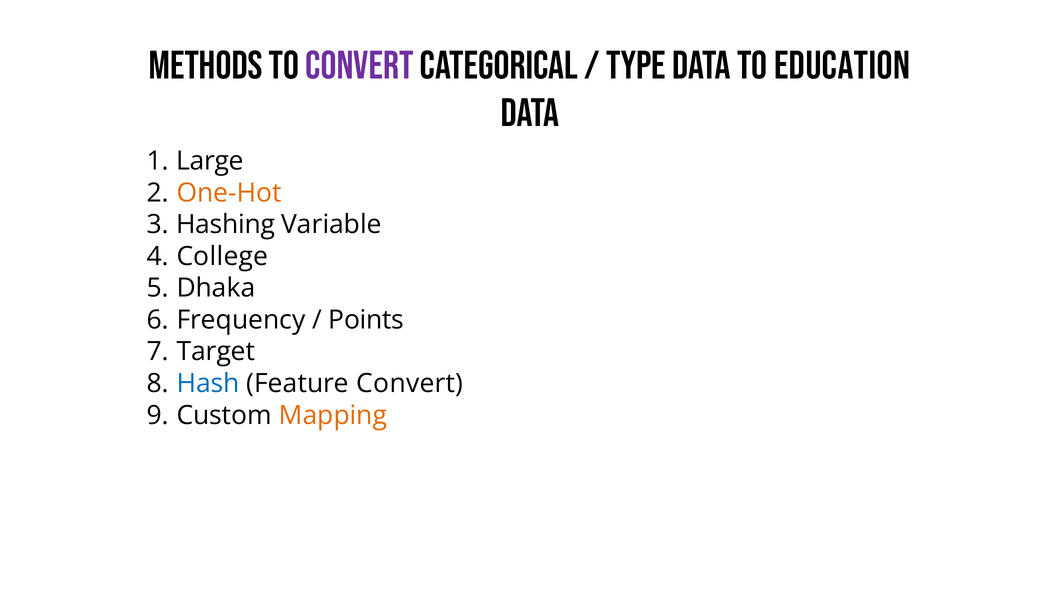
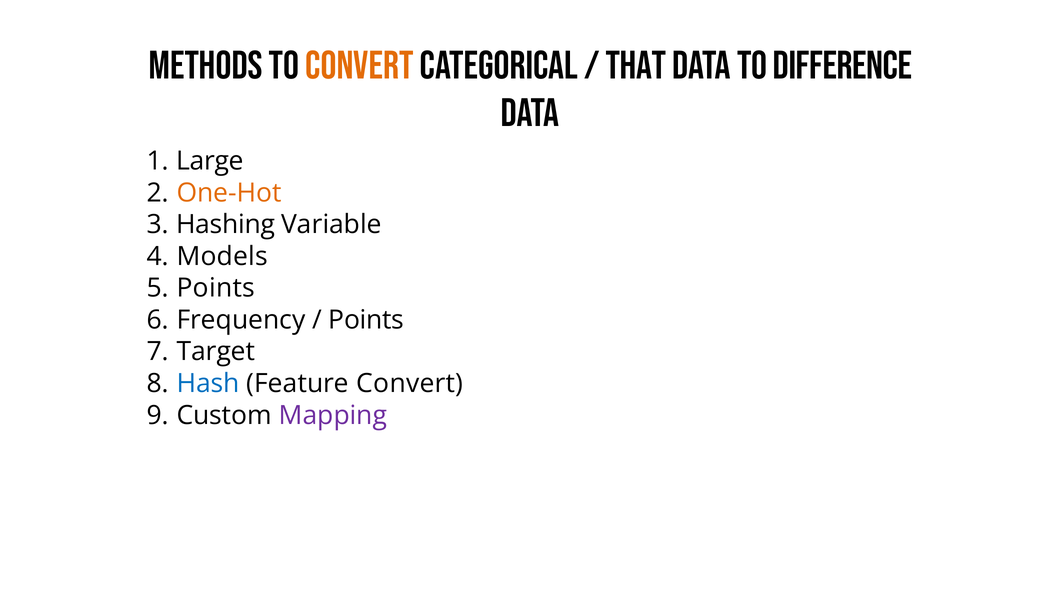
Convert at (359, 66) colour: purple -> orange
Type: Type -> That
Education: Education -> Difference
College: College -> Models
Dhaka at (216, 288): Dhaka -> Points
Mapping colour: orange -> purple
